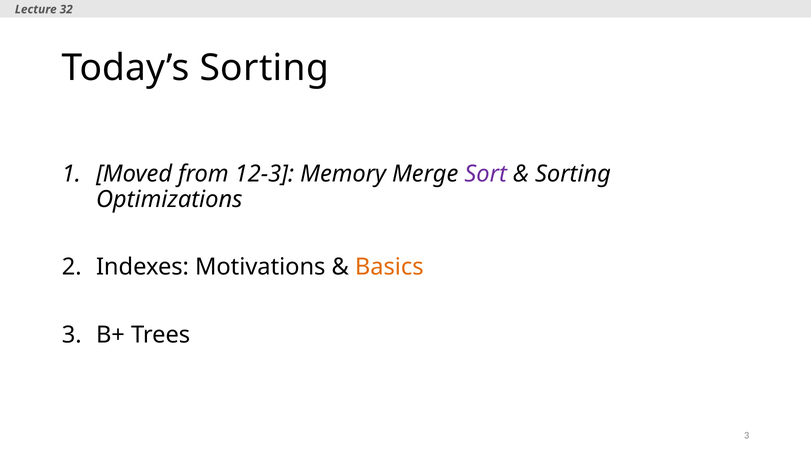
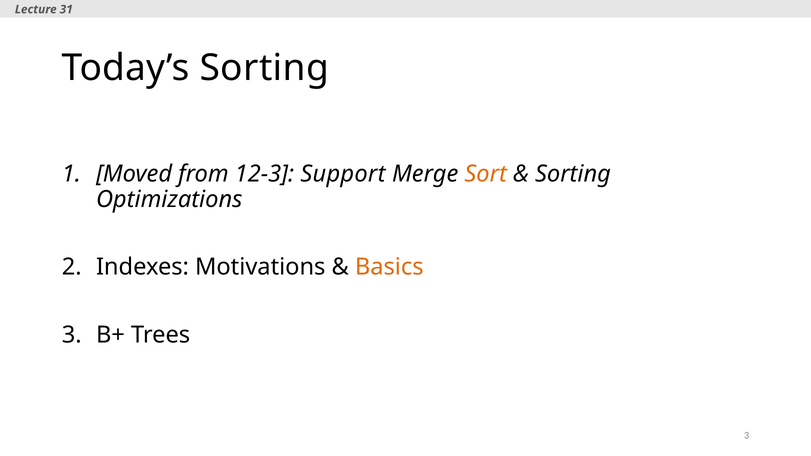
32: 32 -> 31
Memory: Memory -> Support
Sort colour: purple -> orange
